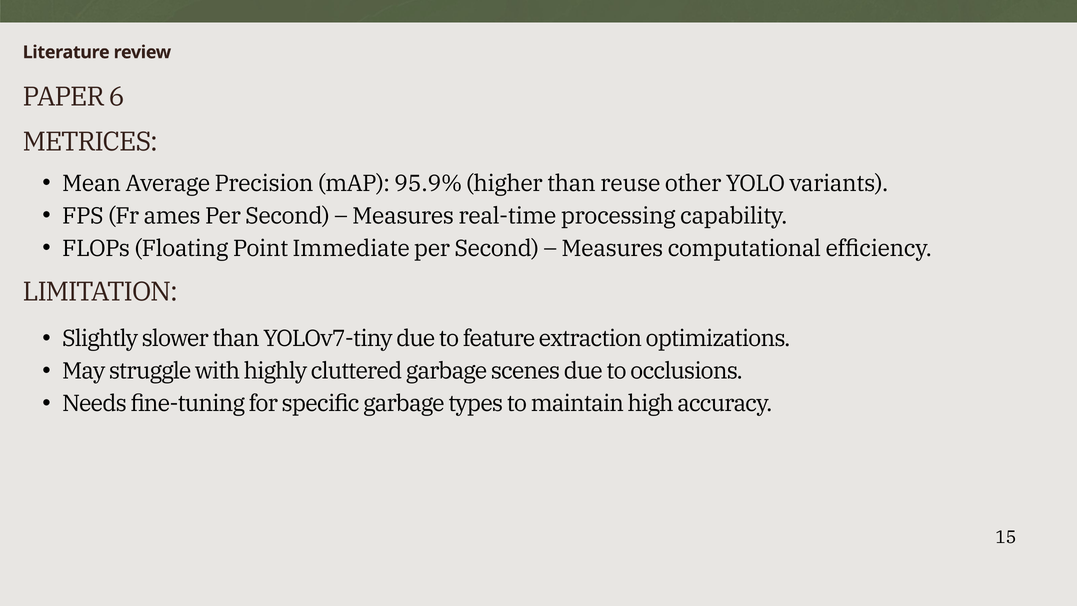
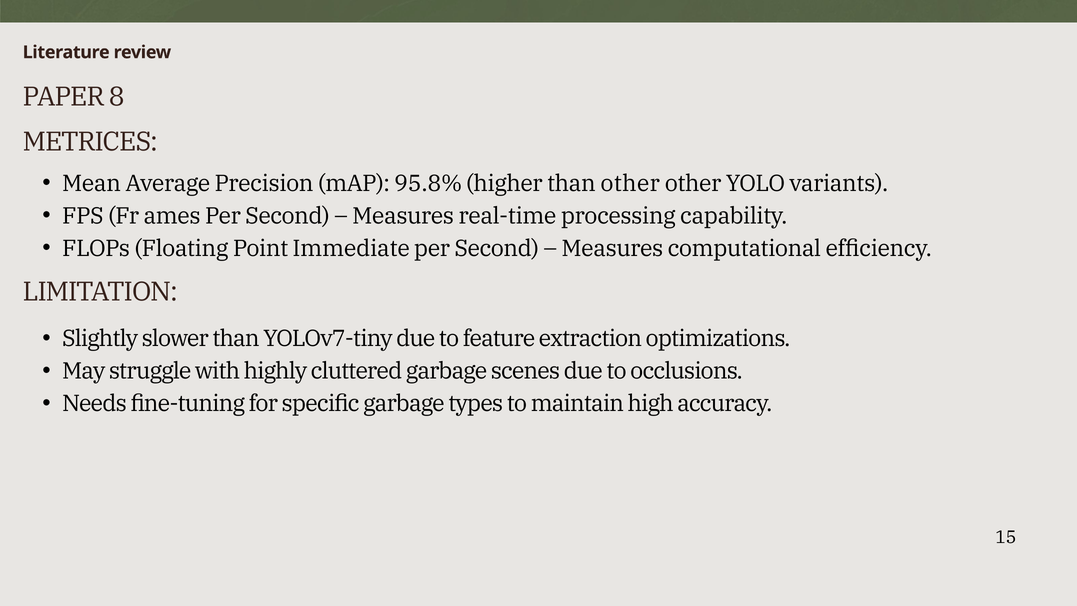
6: 6 -> 8
95.9%: 95.9% -> 95.8%
than reuse: reuse -> other
